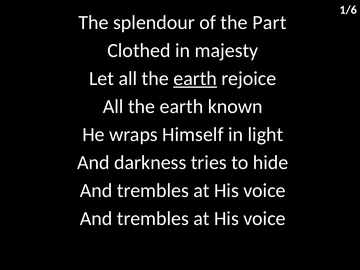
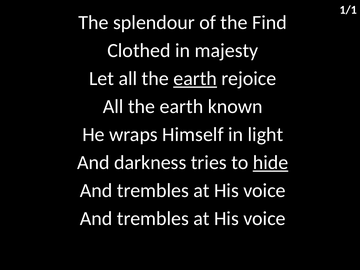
1/6: 1/6 -> 1/1
Part: Part -> Find
hide underline: none -> present
